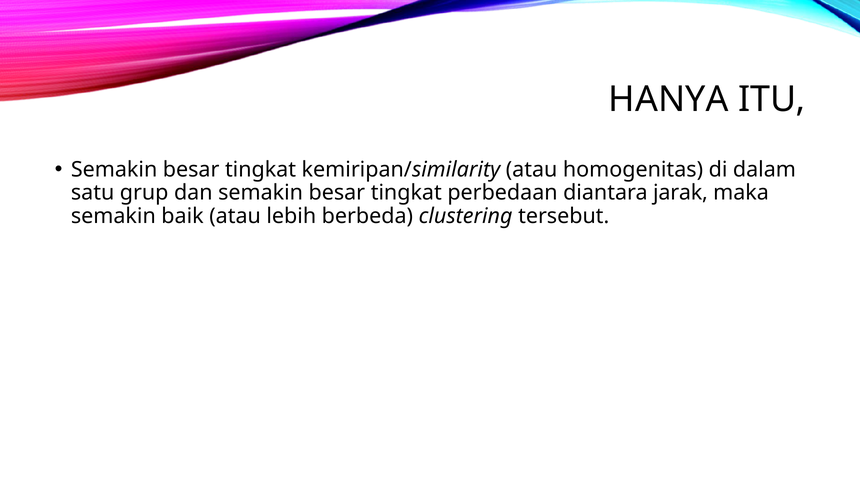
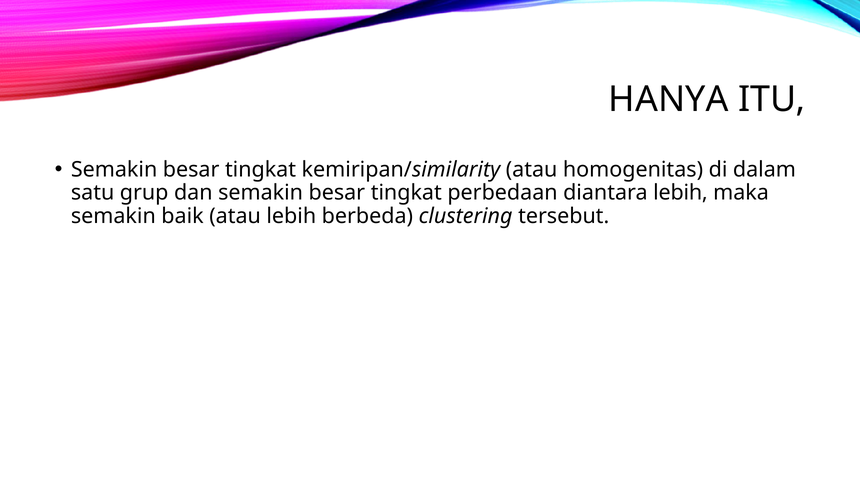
diantara jarak: jarak -> lebih
